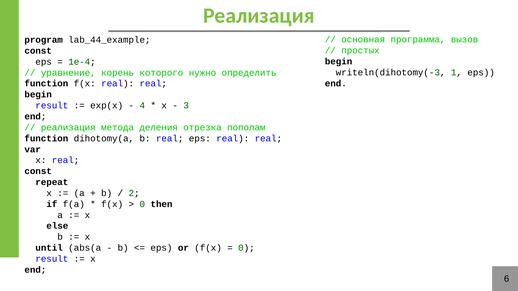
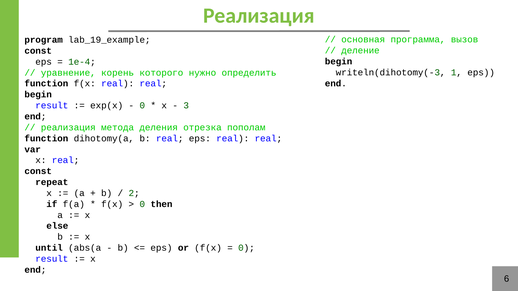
lab_44_example: lab_44_example -> lab_19_example
простых: простых -> деление
4 at (142, 106): 4 -> 0
